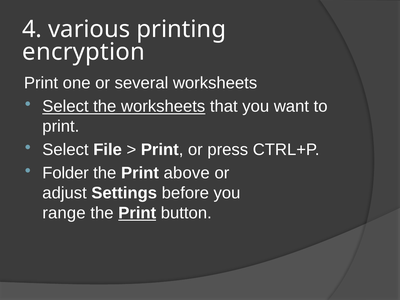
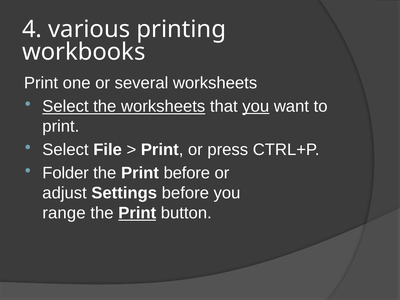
encryption: encryption -> workbooks
you at (256, 106) underline: none -> present
Print above: above -> before
